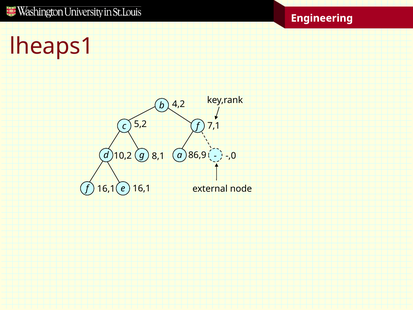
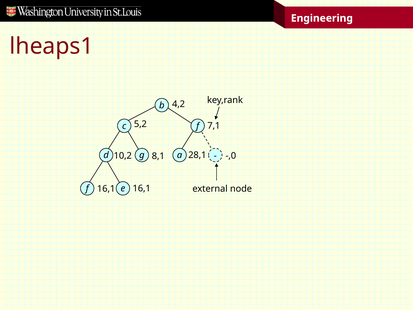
86,9: 86,9 -> 28,1
